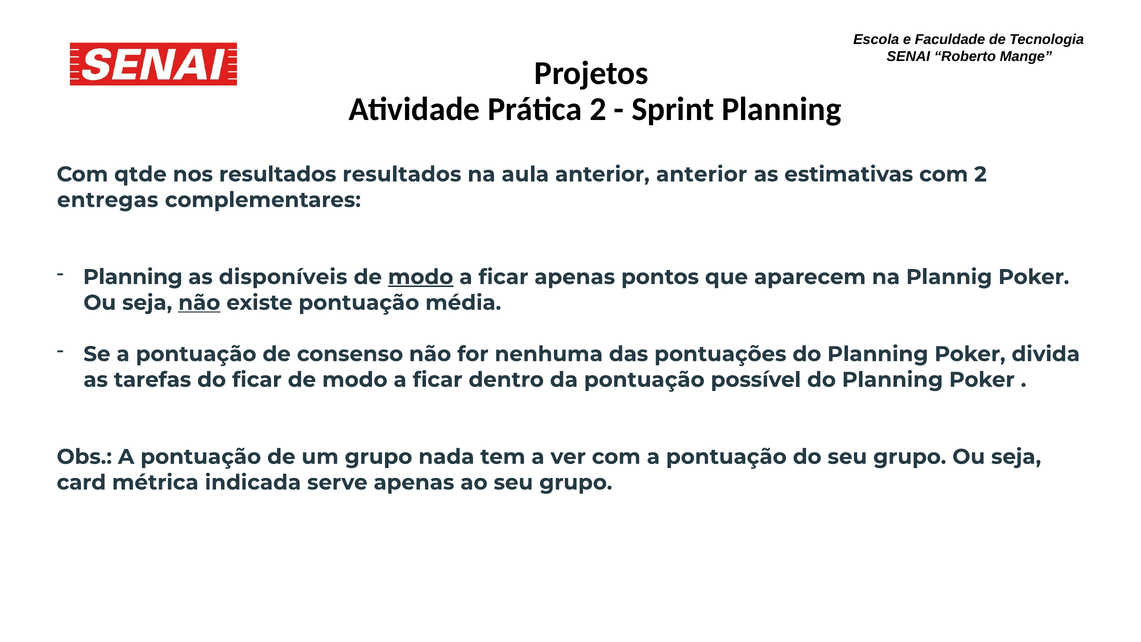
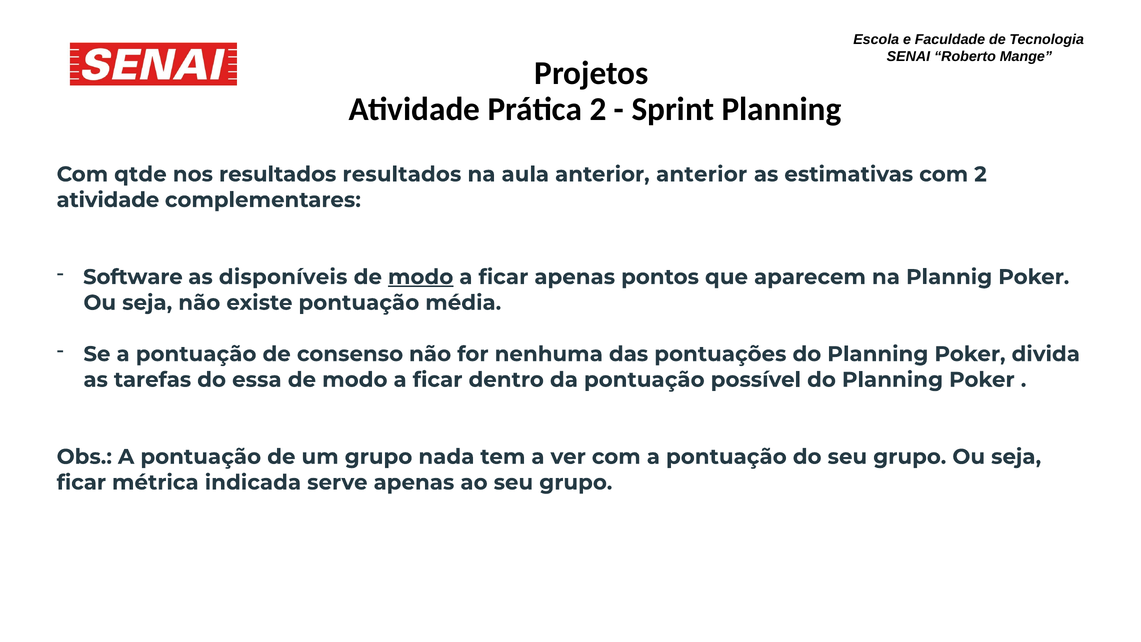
entregas at (108, 200): entregas -> atividade
Planning at (133, 277): Planning -> Software
não at (199, 303) underline: present -> none
do ficar: ficar -> essa
card at (81, 482): card -> ficar
